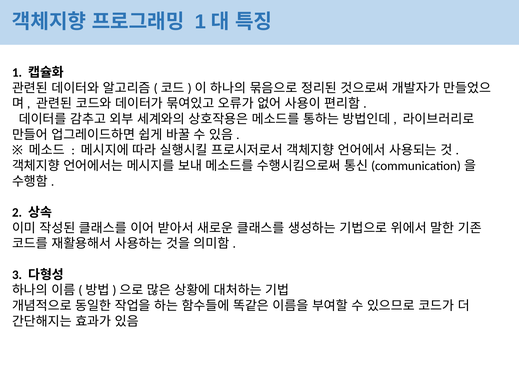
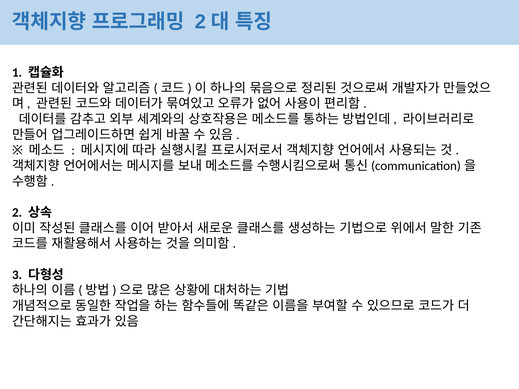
1 at (201, 22): 1 -> 2
